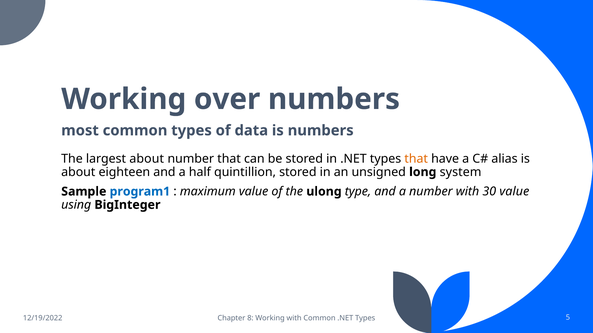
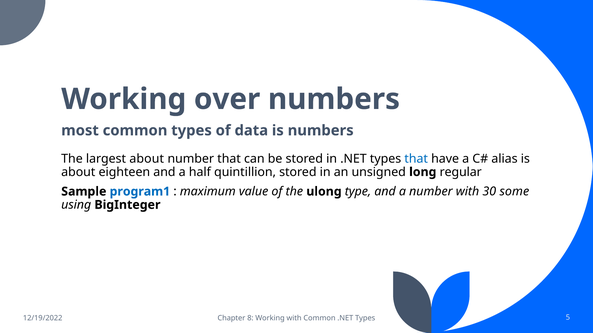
that at (416, 159) colour: orange -> blue
system: system -> regular
30 value: value -> some
